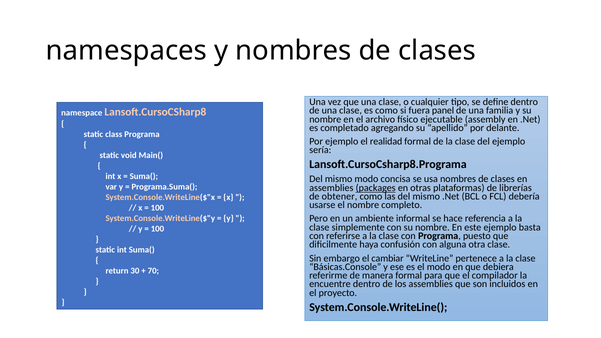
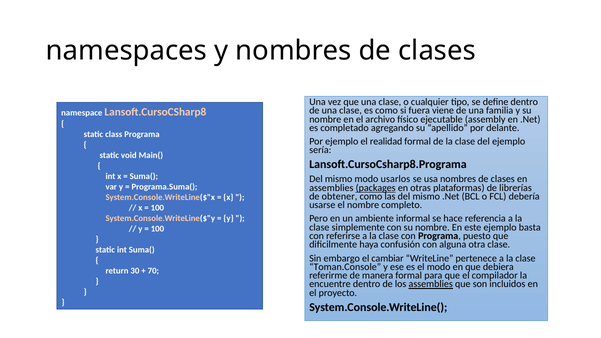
panel: panel -> viene
concisa: concisa -> usarlos
Básicas.Console: Básicas.Console -> Toman.Console
assemblies at (431, 284) underline: none -> present
